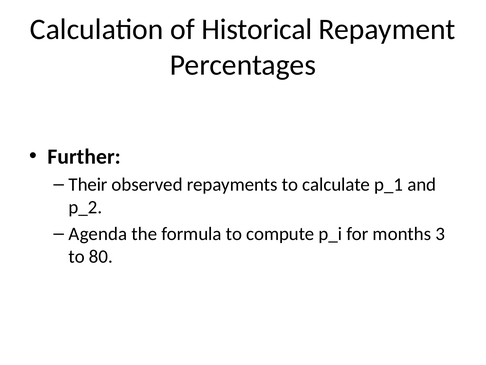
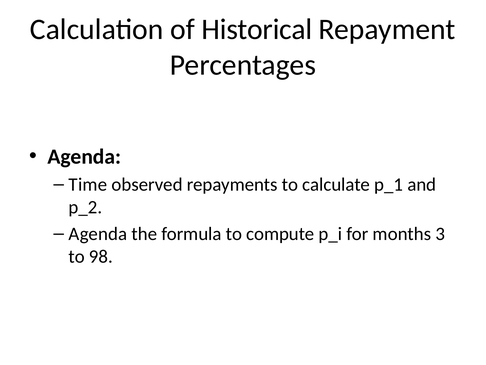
Further at (84, 156): Further -> Agenda
Their: Their -> Time
80: 80 -> 98
